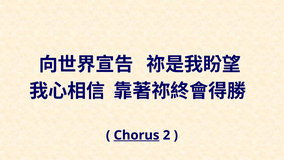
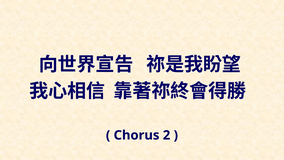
Chorus underline: present -> none
